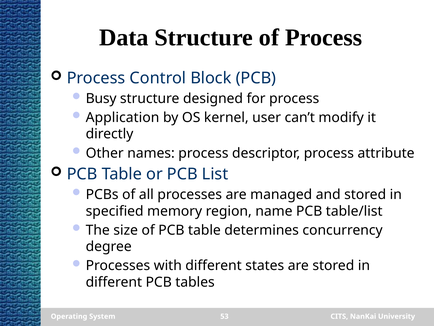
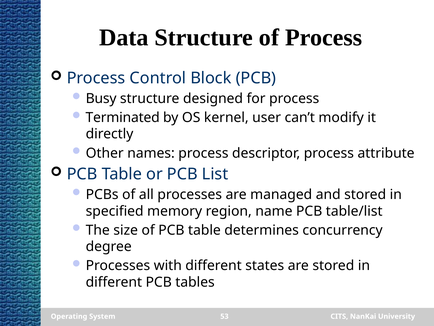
Application: Application -> Terminated
